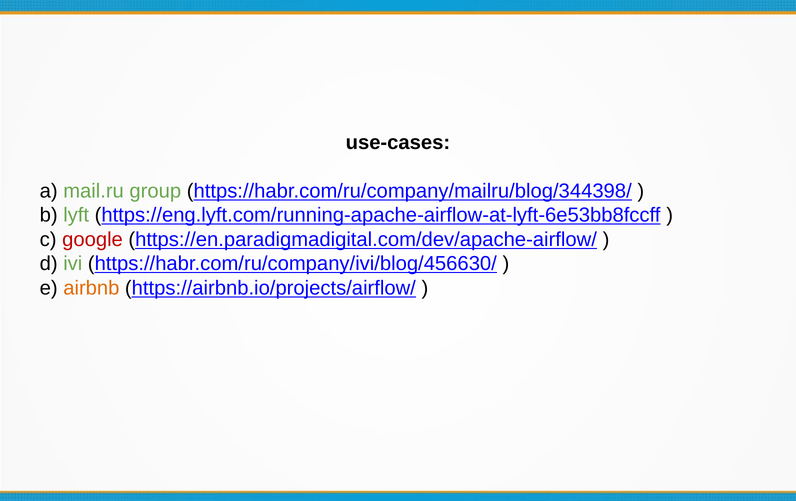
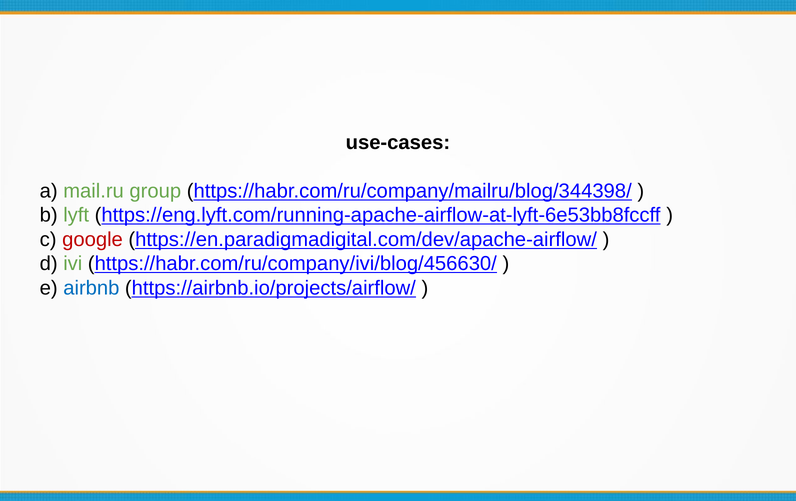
airbnb colour: orange -> blue
